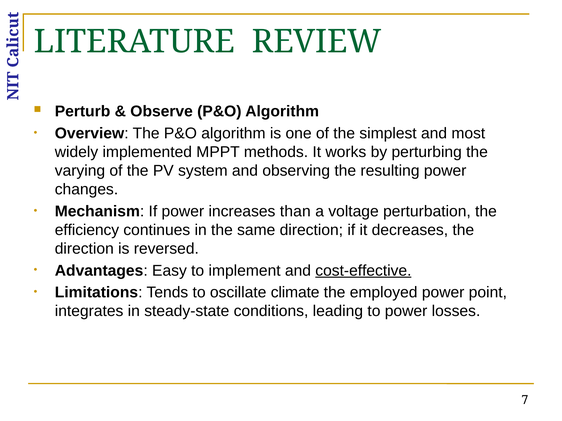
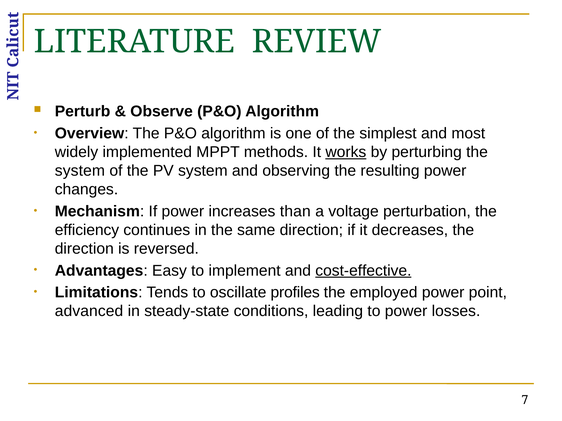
works underline: none -> present
varying at (80, 171): varying -> system
climate: climate -> profiles
integrates: integrates -> advanced
